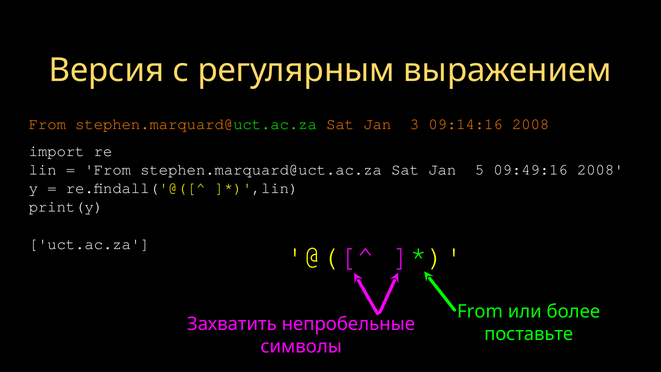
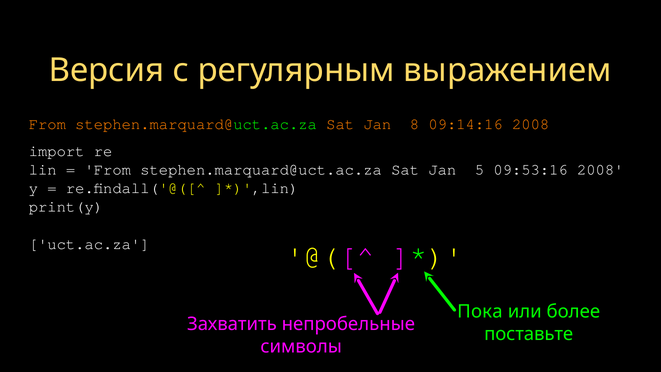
3: 3 -> 8
09:49:16: 09:49:16 -> 09:53:16
From at (480, 312): From -> Пока
